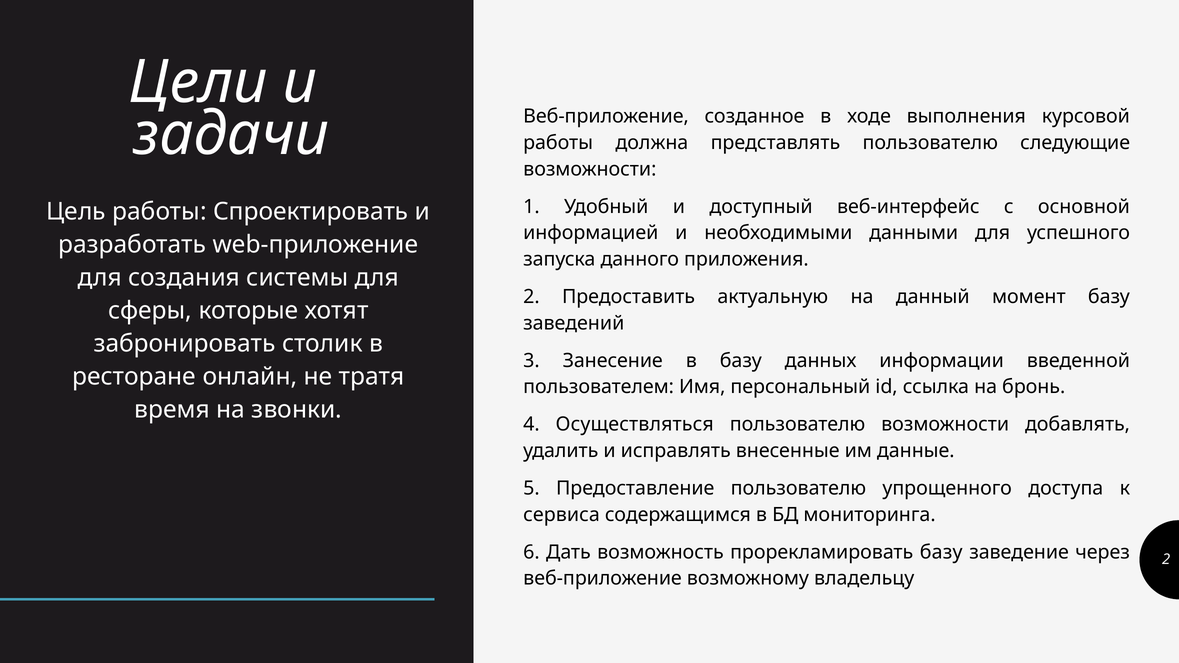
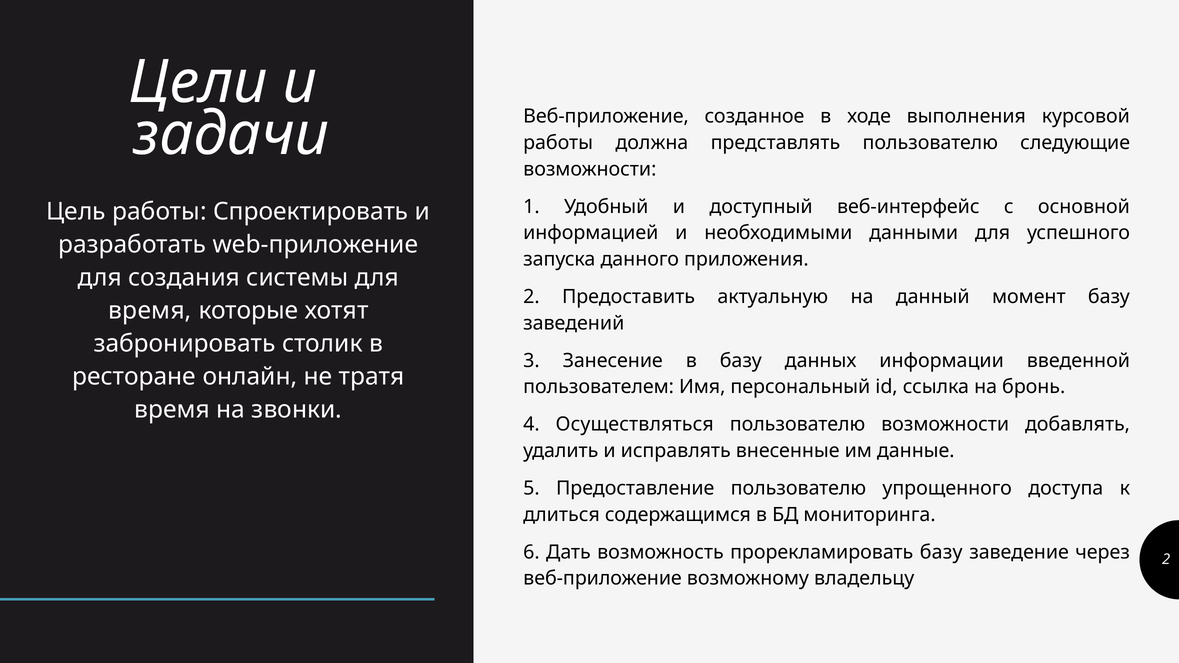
сферы at (150, 311): сферы -> время
сервиса: сервиса -> длиться
